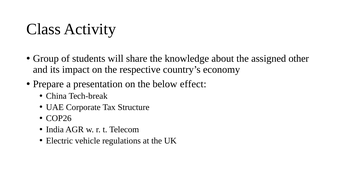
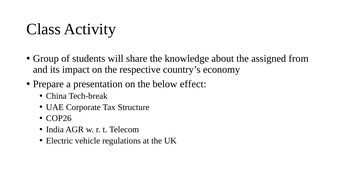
other: other -> from
